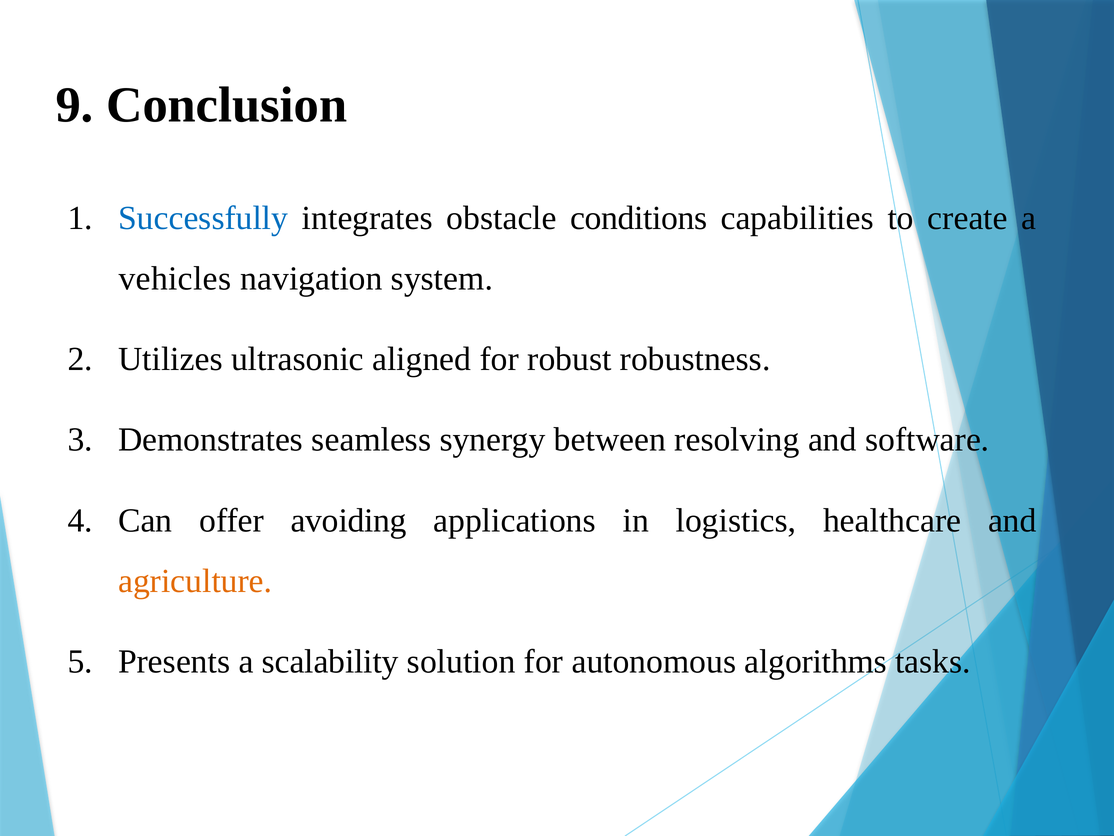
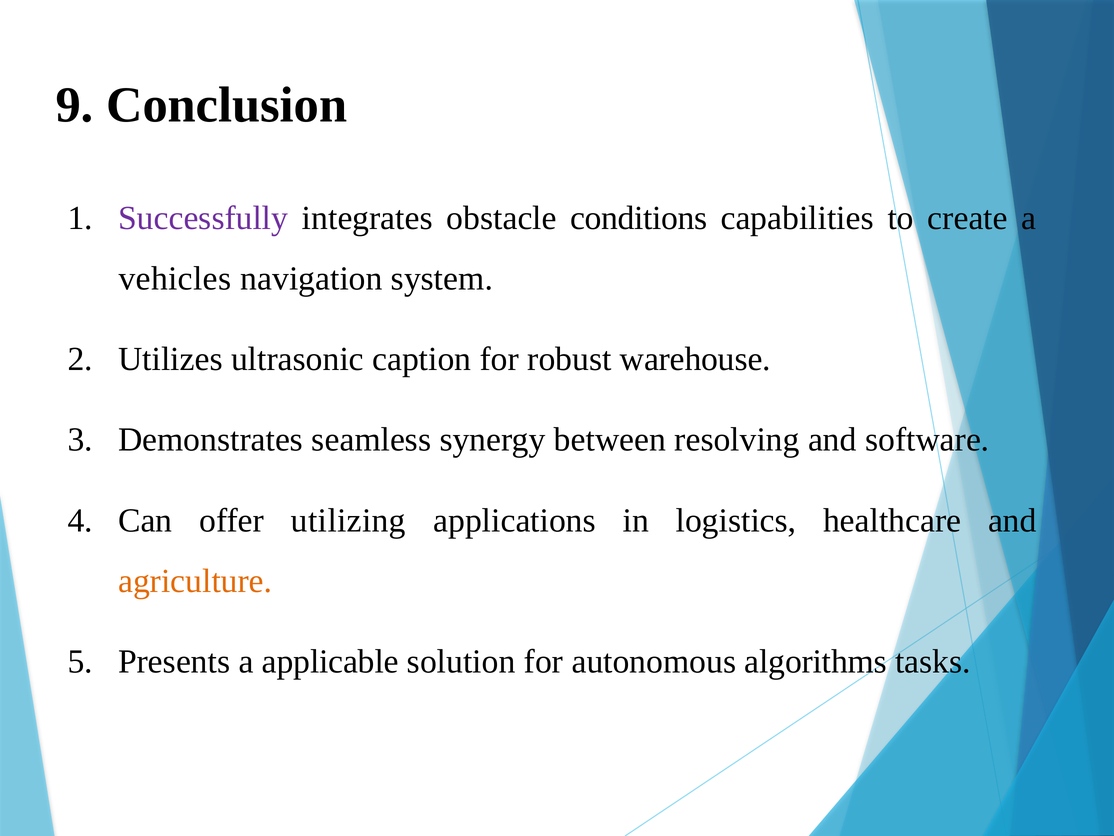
Successfully colour: blue -> purple
aligned: aligned -> caption
robustness: robustness -> warehouse
avoiding: avoiding -> utilizing
scalability: scalability -> applicable
